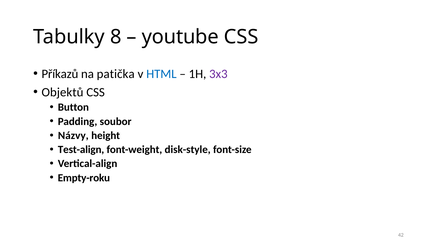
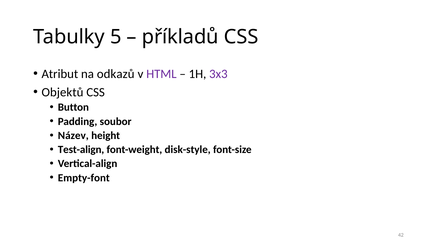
8: 8 -> 5
youtube: youtube -> příkladů
Příkazů: Příkazů -> Atribut
patička: patička -> odkazů
HTML colour: blue -> purple
Názvy: Názvy -> Název
Empty-roku: Empty-roku -> Empty-font
